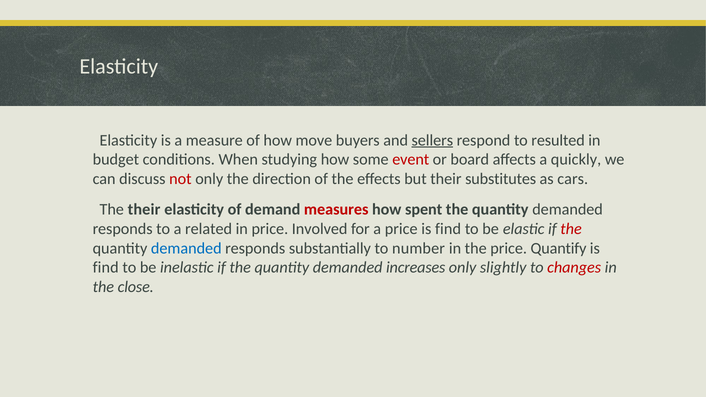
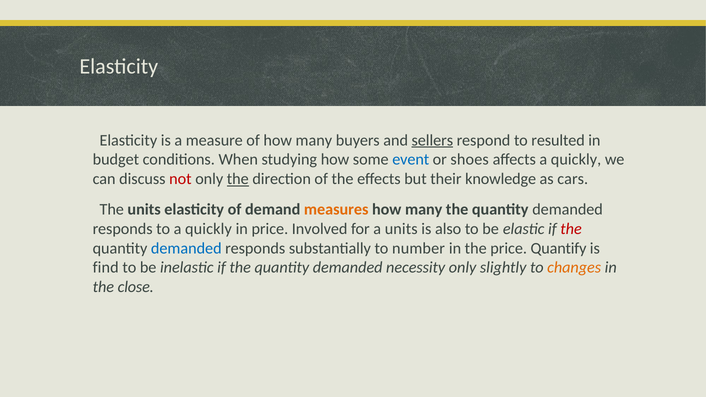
of how move: move -> many
event colour: red -> blue
board: board -> shoes
the at (238, 179) underline: none -> present
substitutes: substitutes -> knowledge
their at (144, 210): their -> units
measures colour: red -> orange
spent at (424, 210): spent -> many
to a related: related -> quickly
a price: price -> units
find at (448, 229): find -> also
increases: increases -> necessity
changes colour: red -> orange
